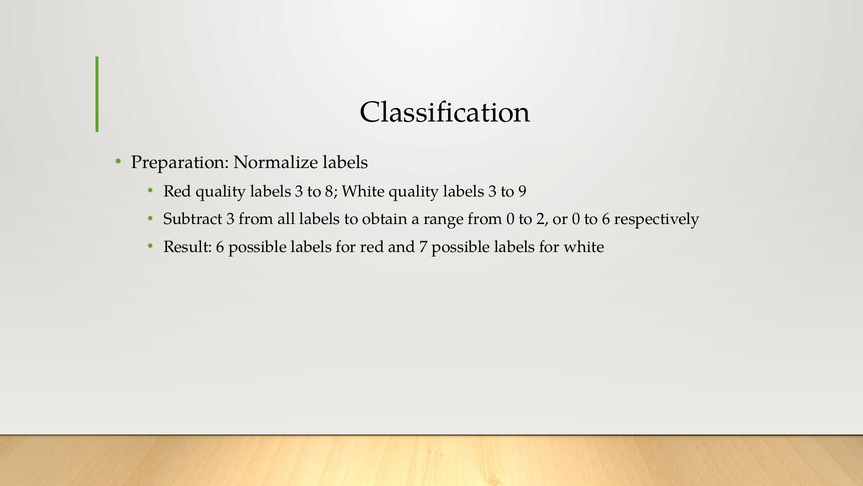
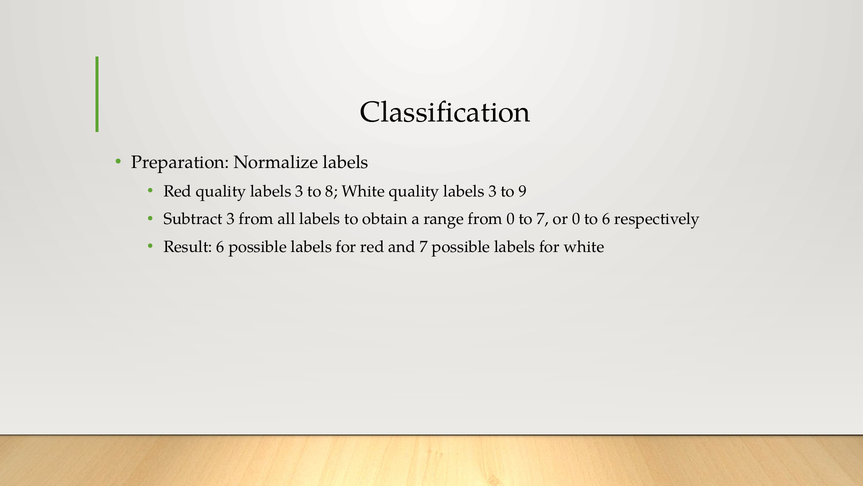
to 2: 2 -> 7
